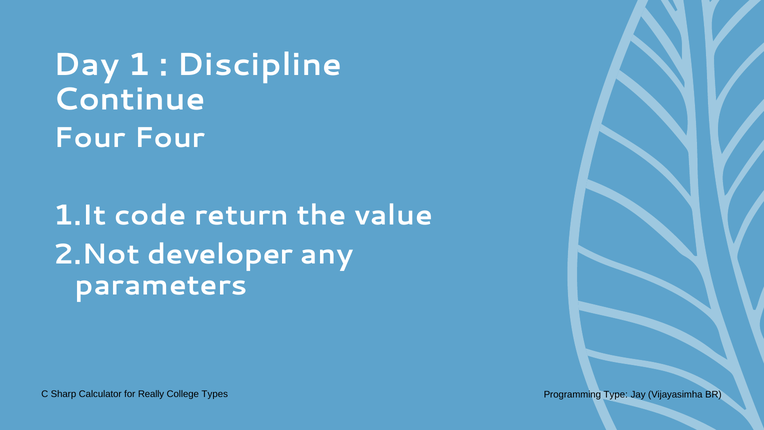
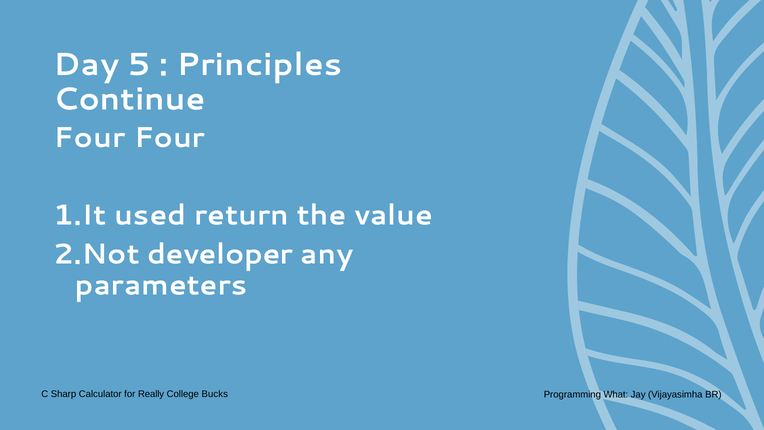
1: 1 -> 5
Discipline: Discipline -> Principles
code: code -> used
Types: Types -> Bucks
Type: Type -> What
